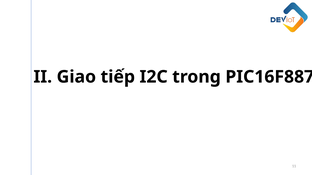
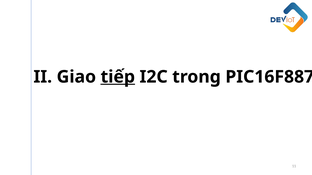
tiếp underline: none -> present
